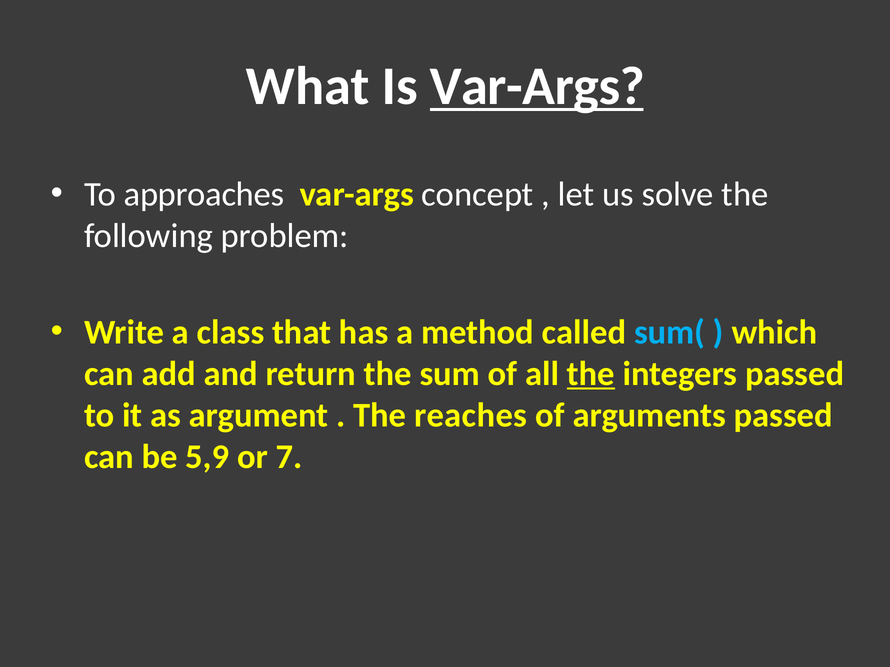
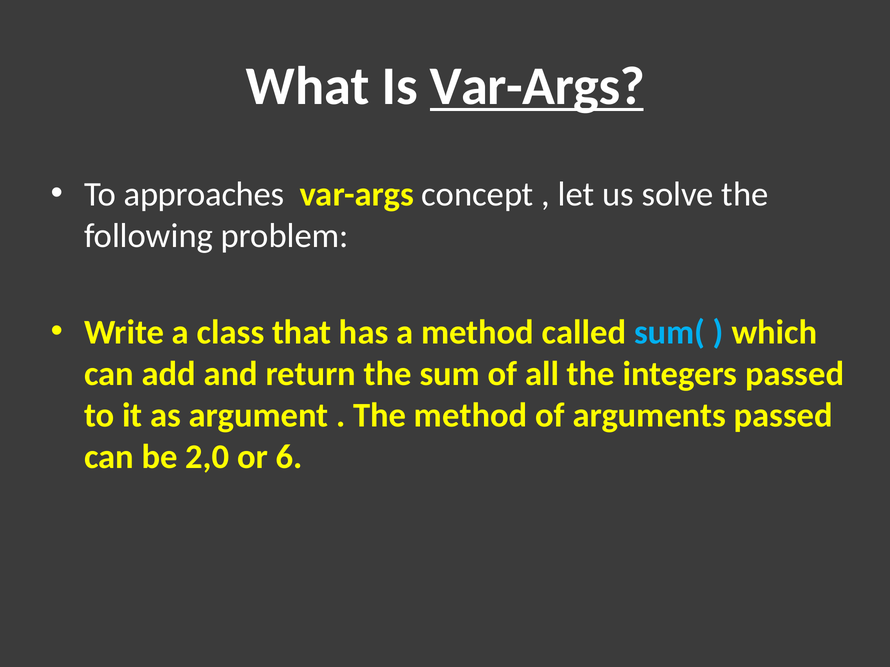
the at (591, 374) underline: present -> none
The reaches: reaches -> method
5,9: 5,9 -> 2,0
7: 7 -> 6
